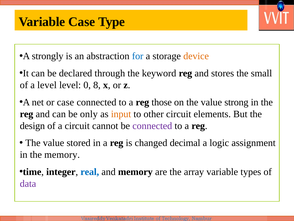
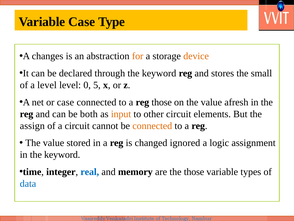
strongly: strongly -> changes
for colour: blue -> orange
8: 8 -> 5
strong: strong -> afresh
only: only -> both
design: design -> assign
connected at (152, 125) colour: purple -> orange
decimal: decimal -> ignored
in the memory: memory -> keyword
the array: array -> those
data colour: purple -> blue
